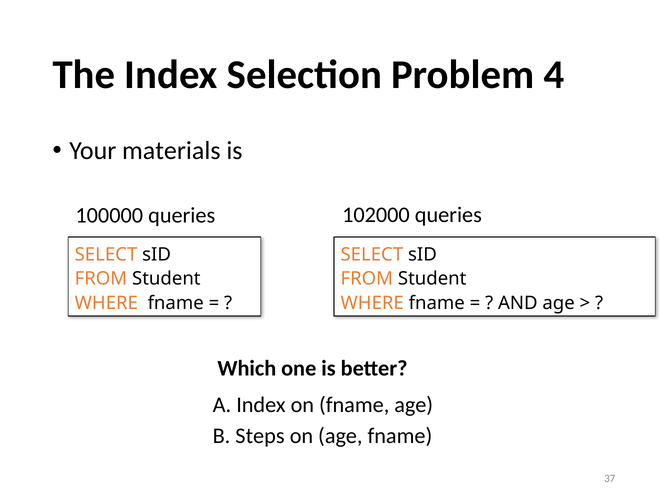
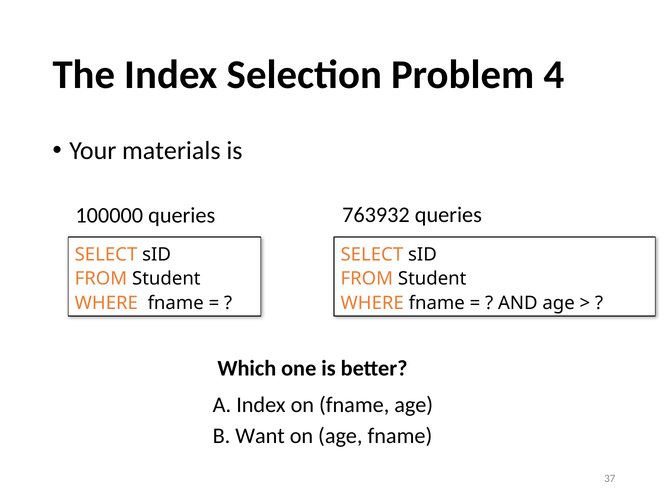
102000: 102000 -> 763932
Steps: Steps -> Want
